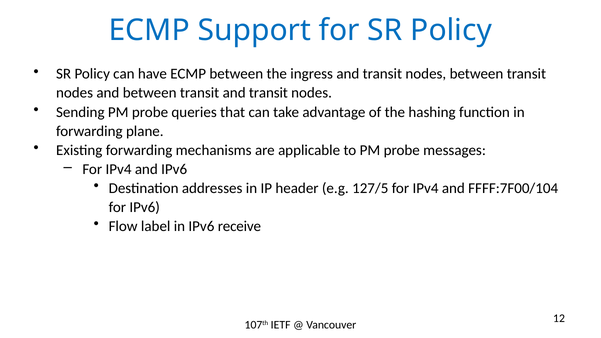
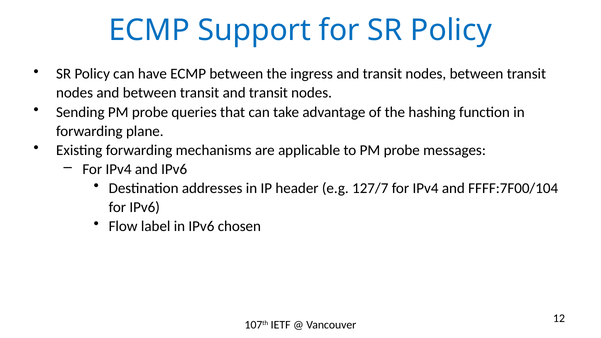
127/5: 127/5 -> 127/7
receive: receive -> chosen
